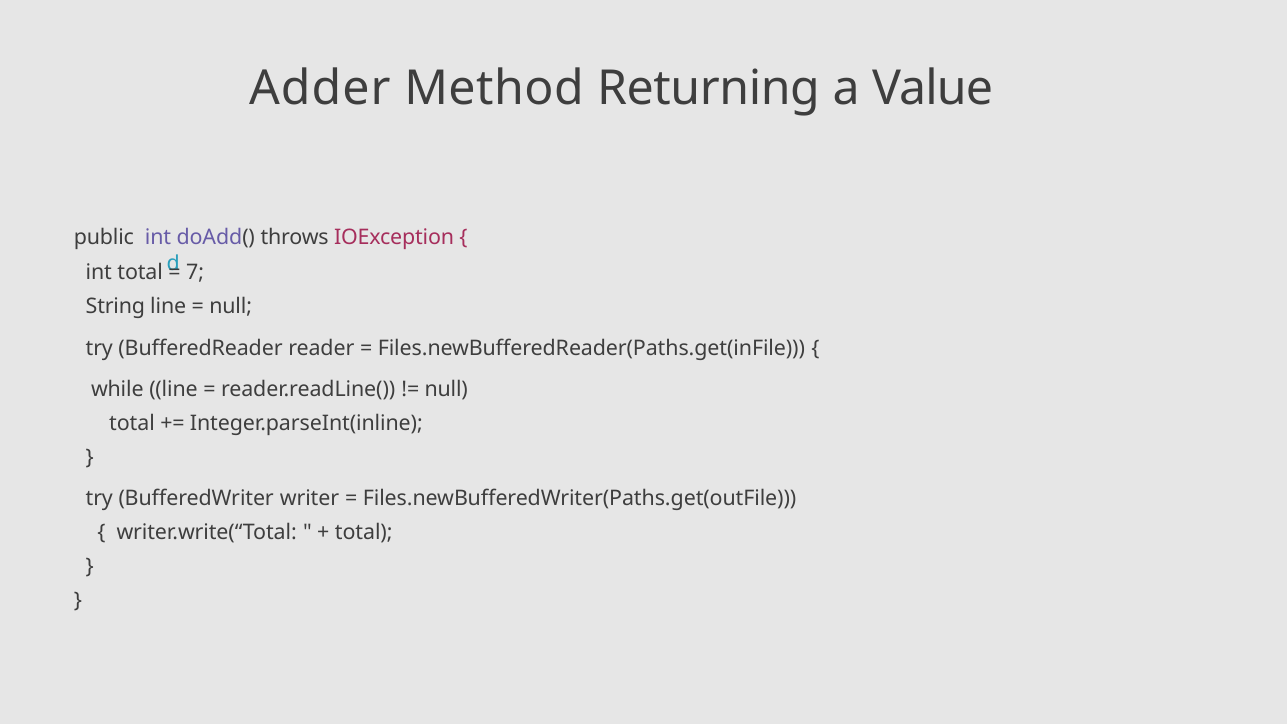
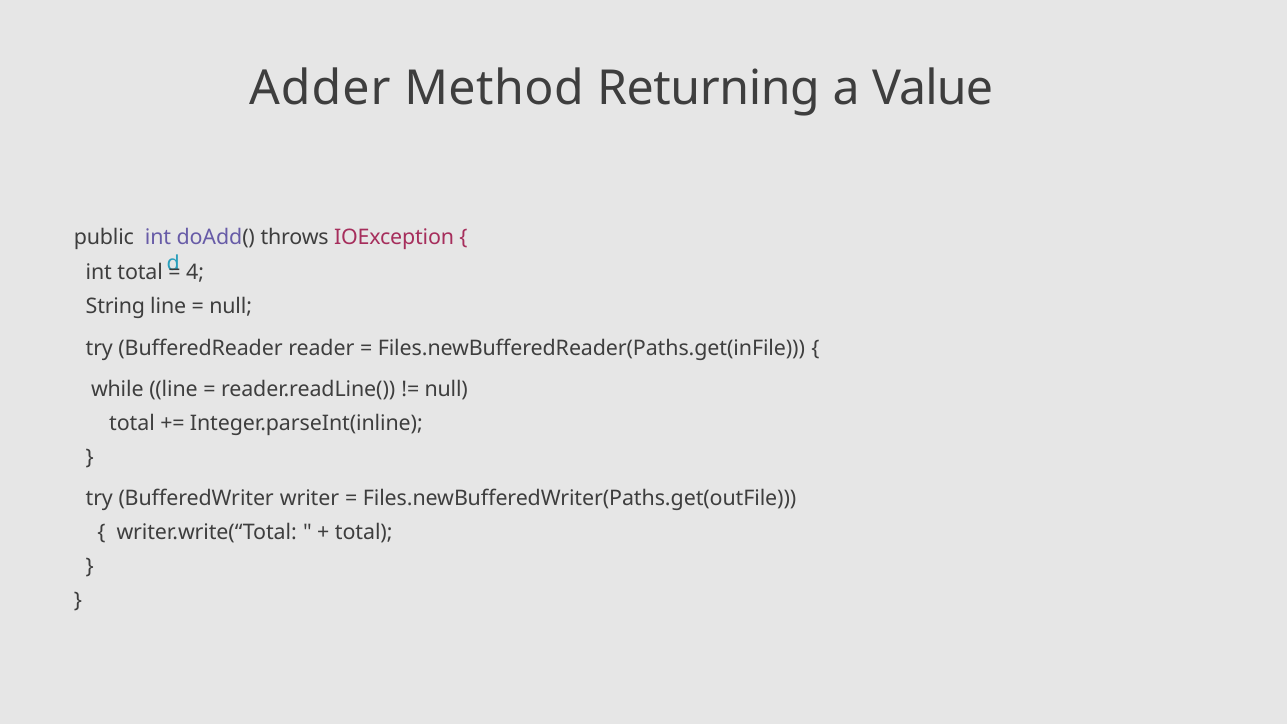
7: 7 -> 4
